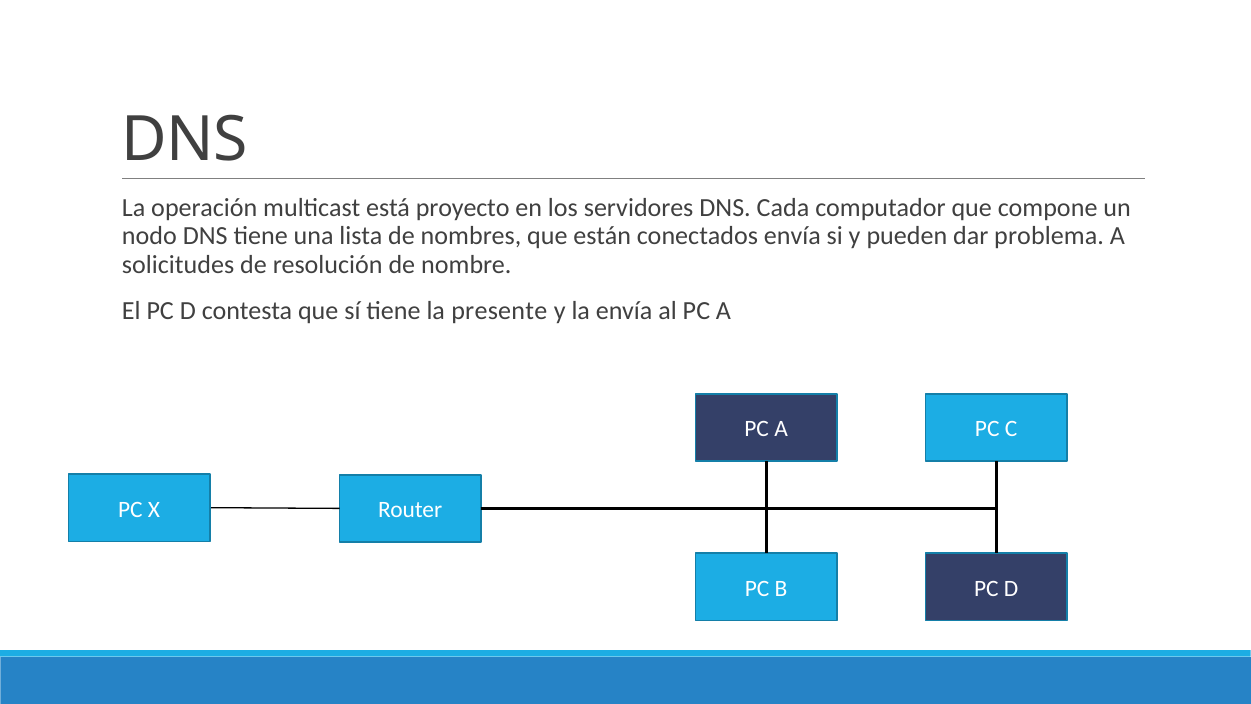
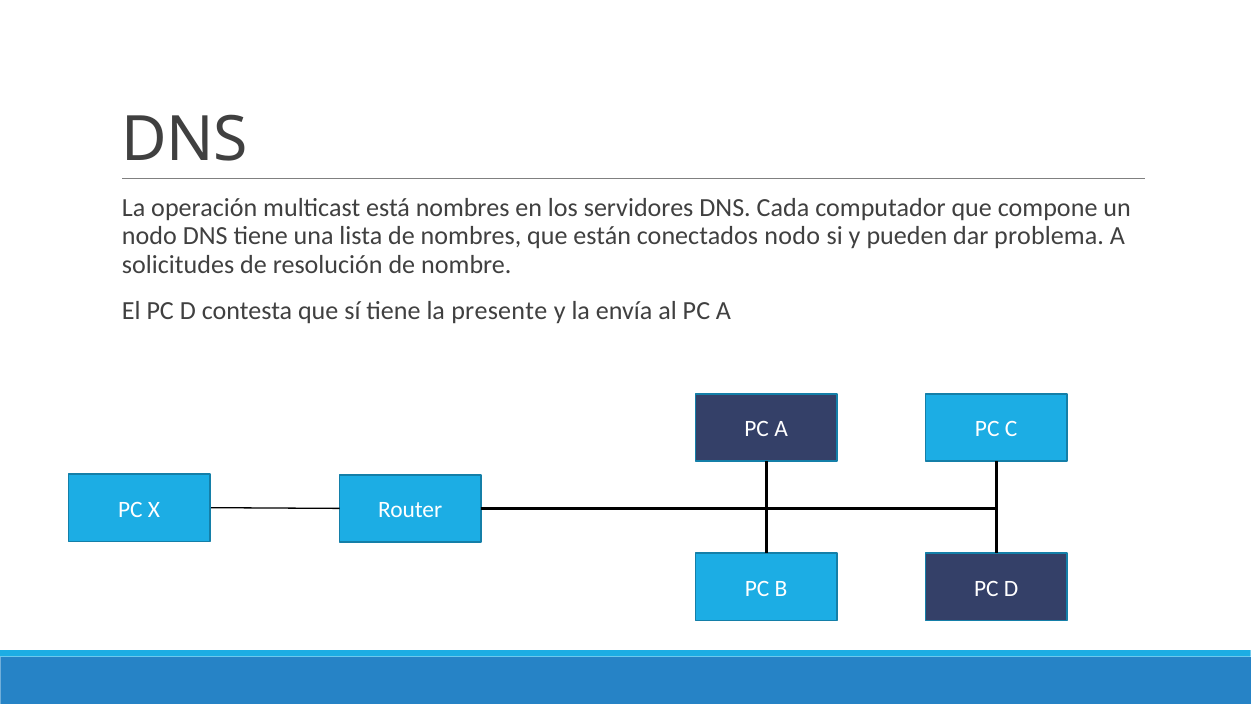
está proyecto: proyecto -> nombres
conectados envía: envía -> nodo
